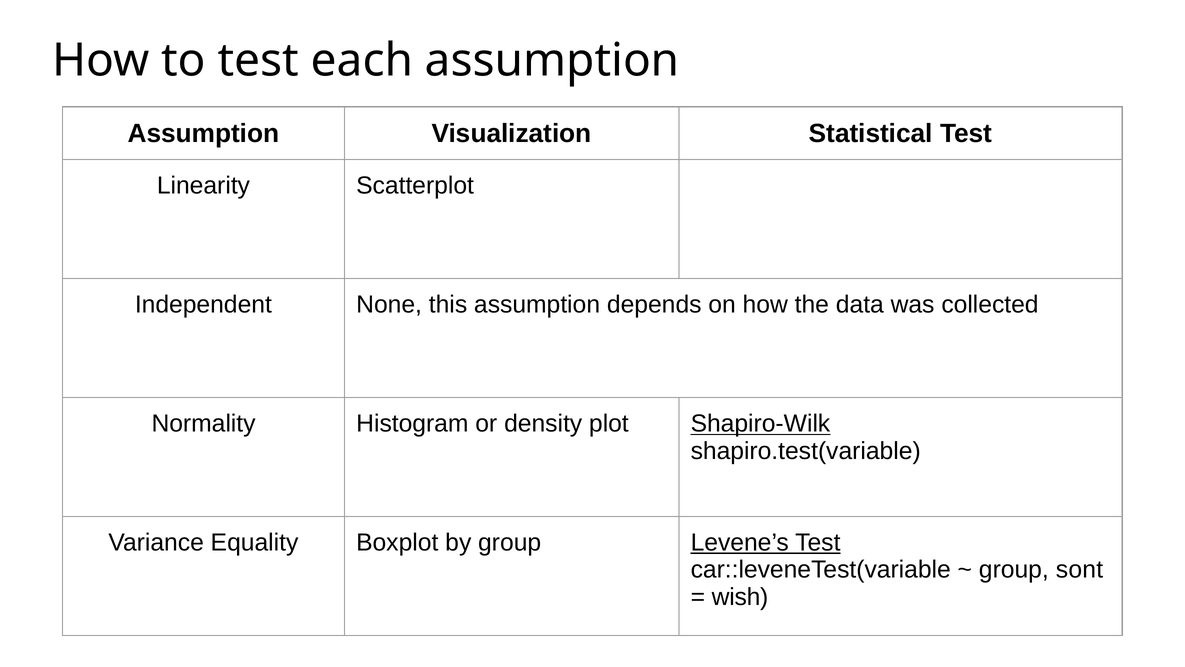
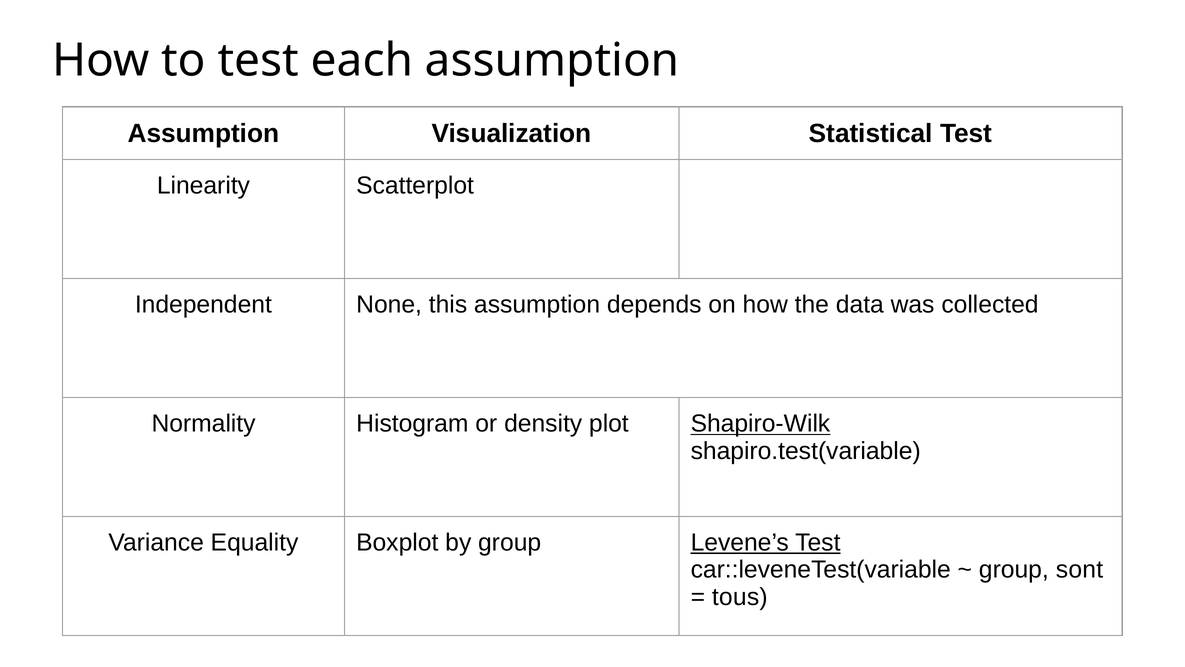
wish: wish -> tous
